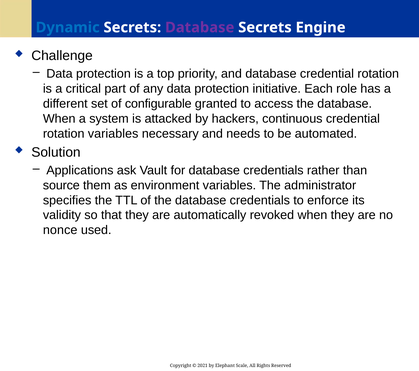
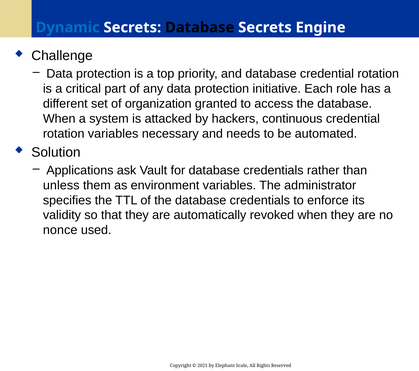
Database at (200, 27) colour: purple -> black
configurable: configurable -> organization
source: source -> unless
